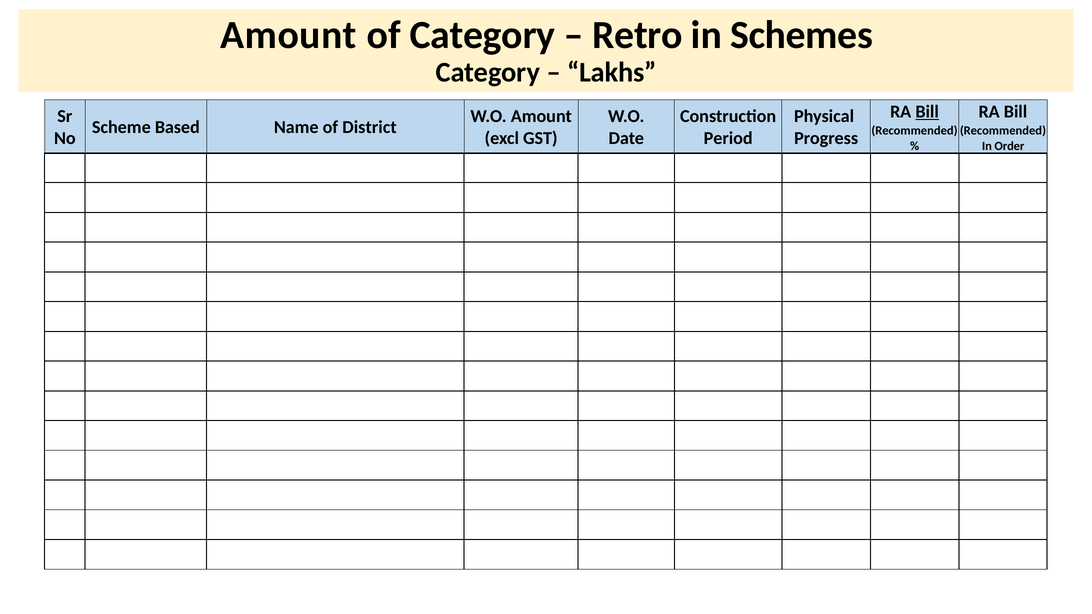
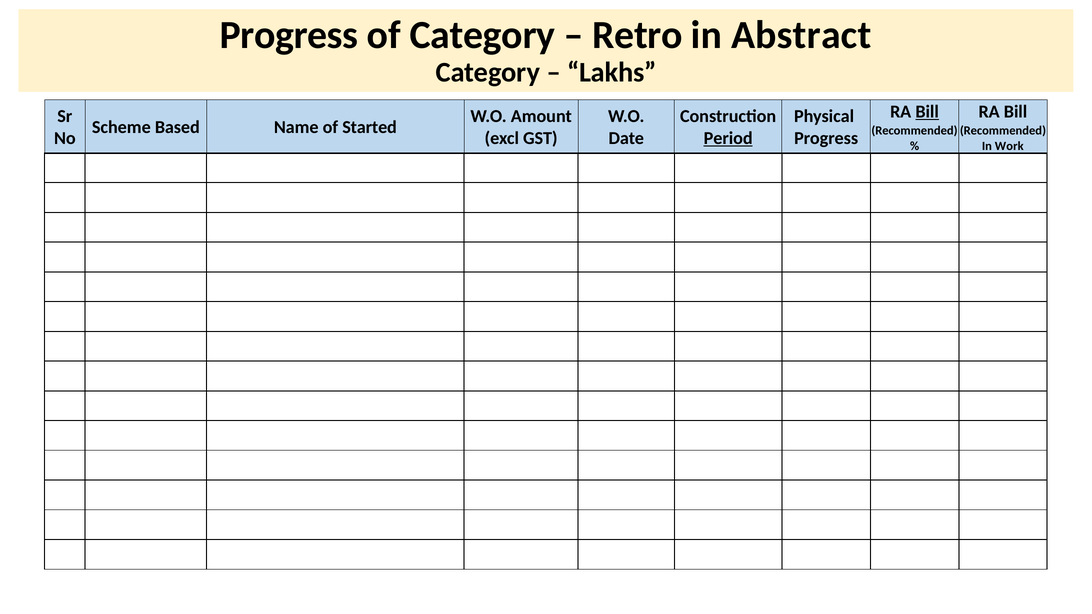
Amount at (288, 35): Amount -> Progress
Schemes: Schemes -> Abstract
District: District -> Started
Period underline: none -> present
Order: Order -> Work
